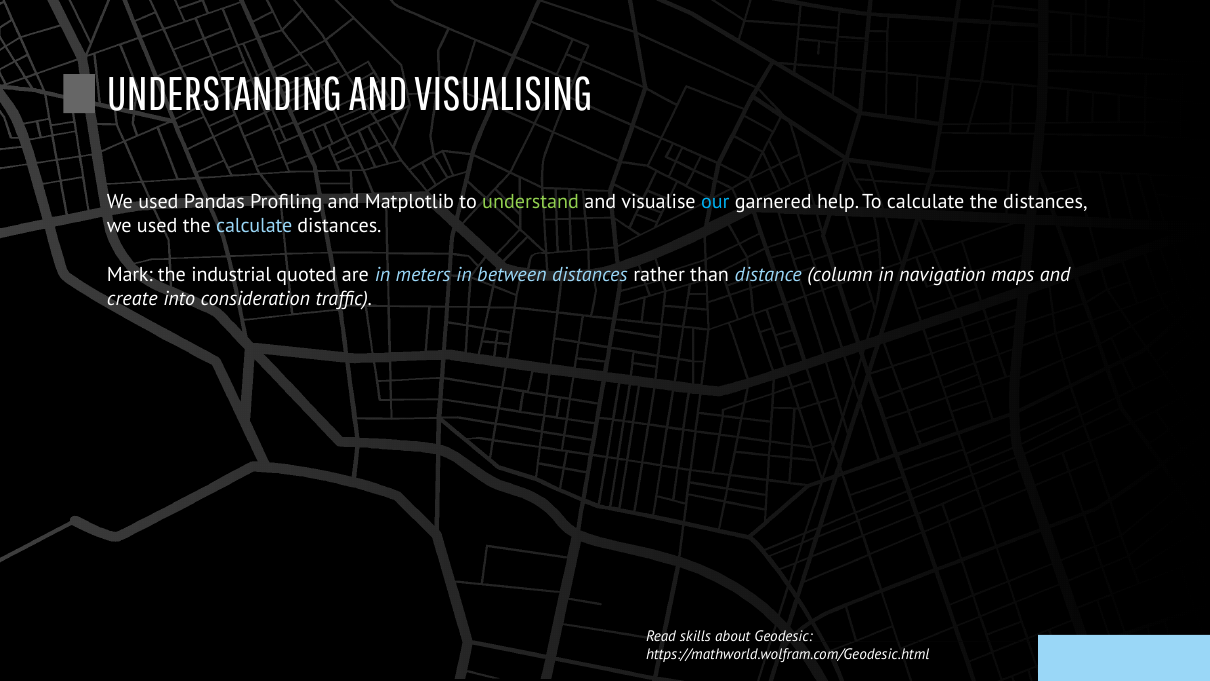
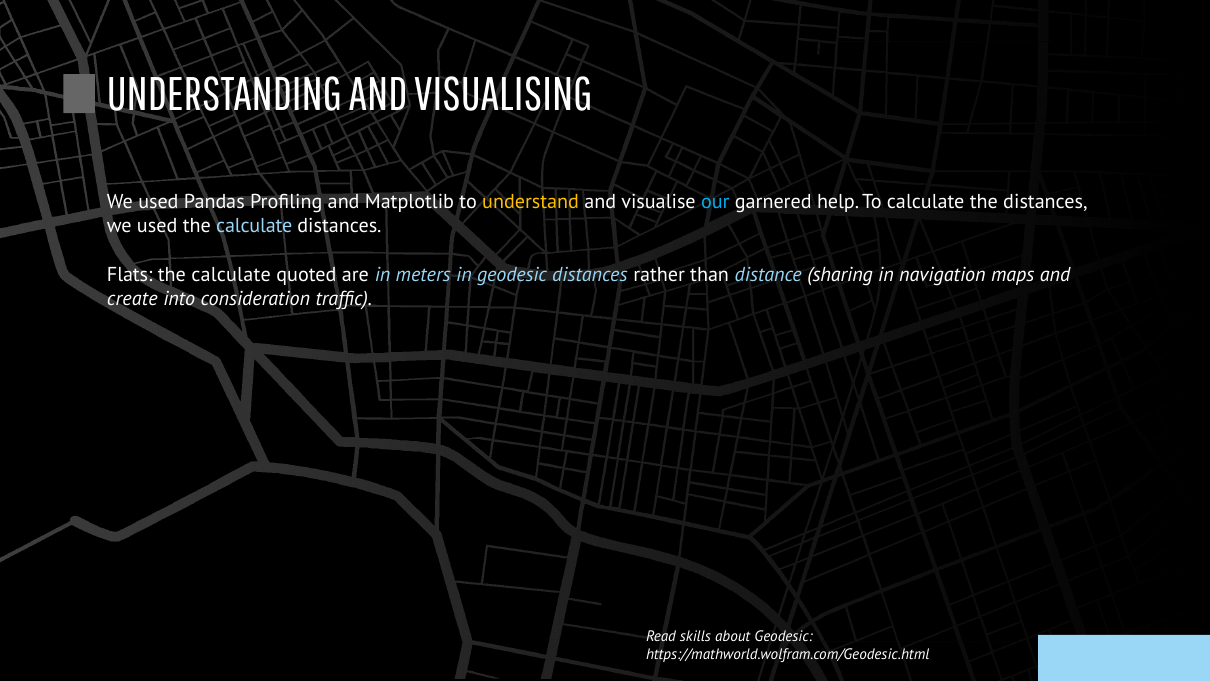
understand colour: light green -> yellow
Mark: Mark -> Flats
industrial at (231, 274): industrial -> calculate
in between: between -> geodesic
column: column -> sharing
